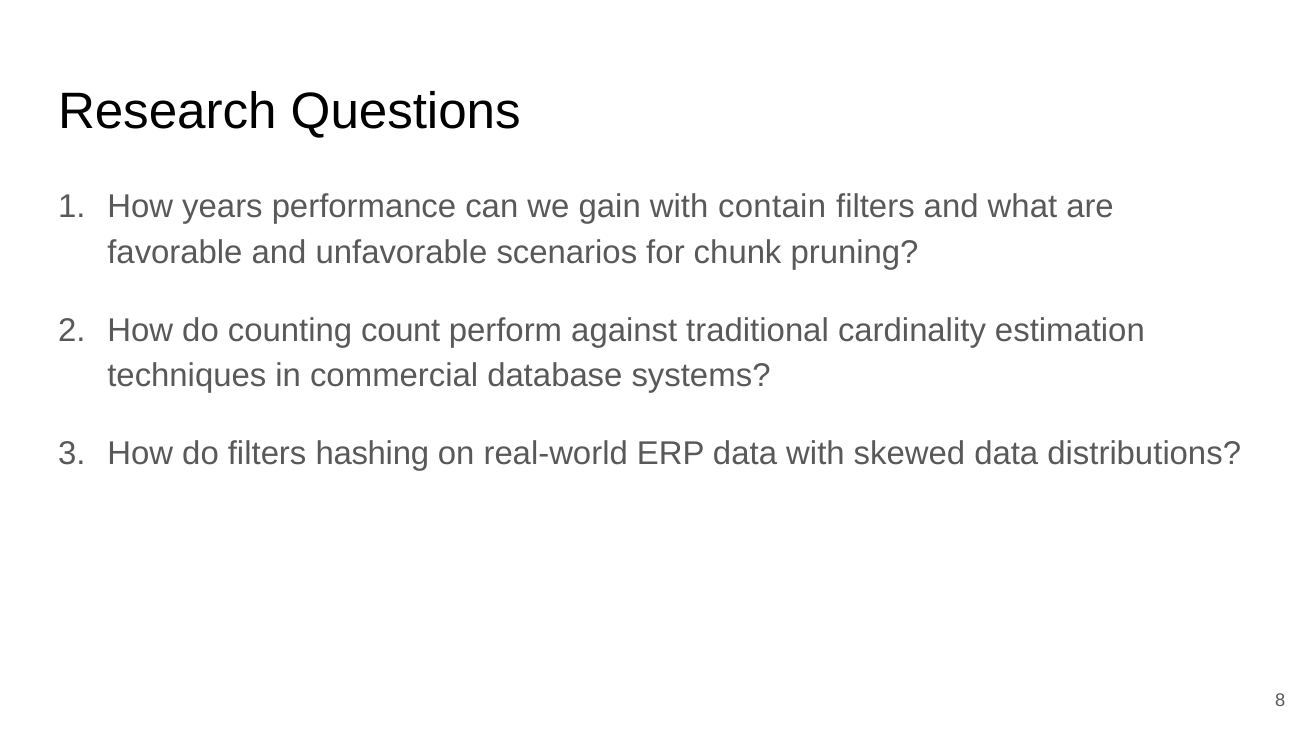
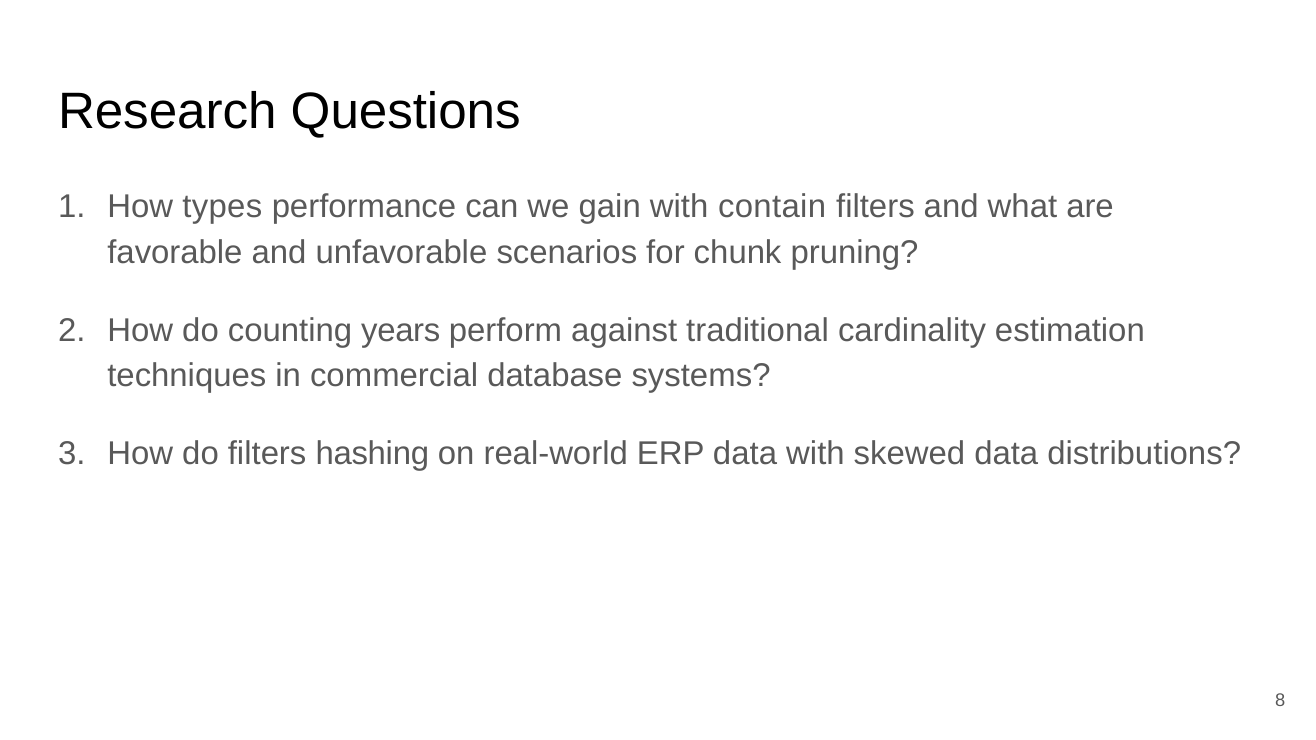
years: years -> types
count: count -> years
